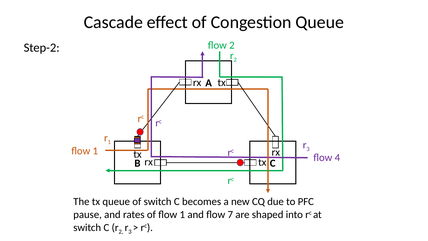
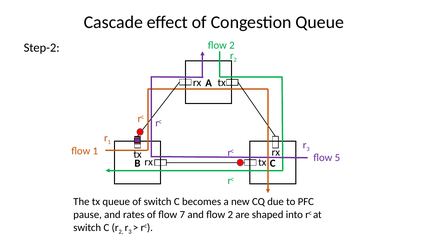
4: 4 -> 5
of flow 1: 1 -> 7
and flow 7: 7 -> 2
